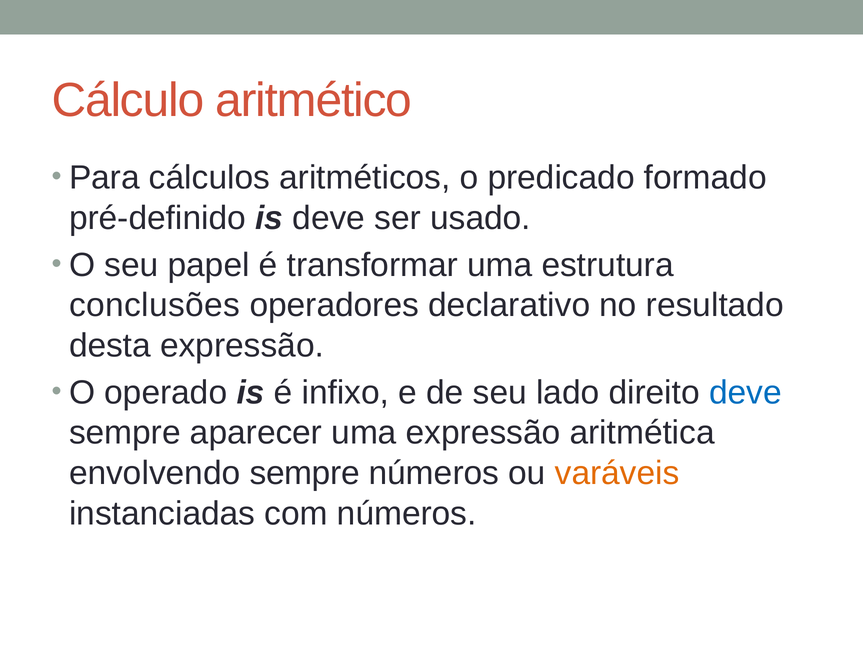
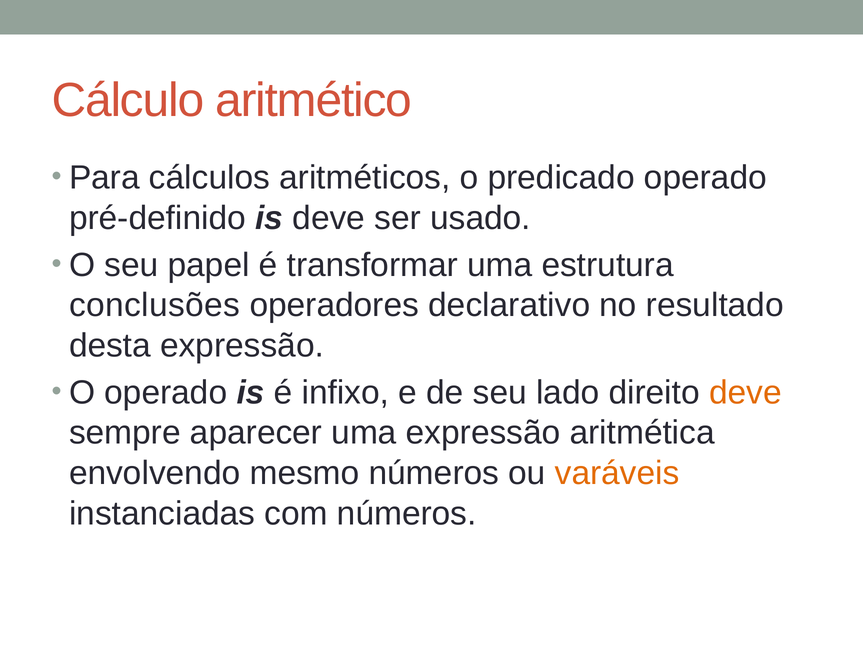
predicado formado: formado -> operado
deve at (745, 393) colour: blue -> orange
envolvendo sempre: sempre -> mesmo
